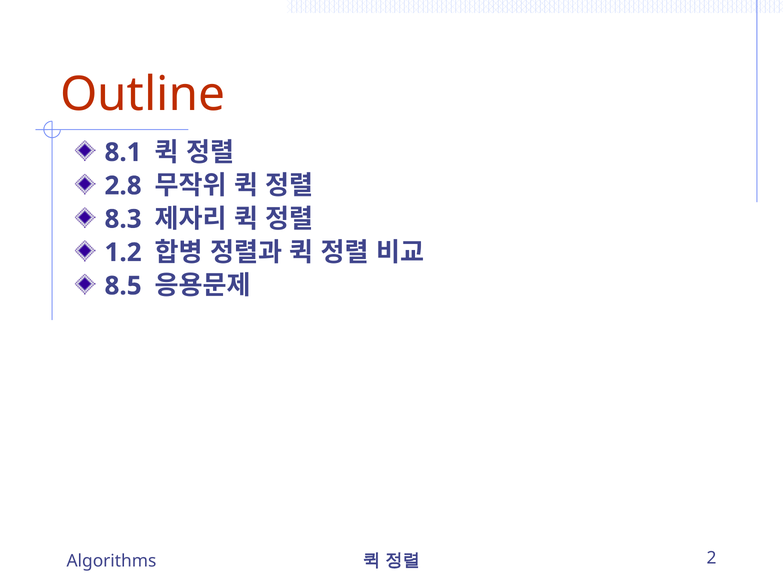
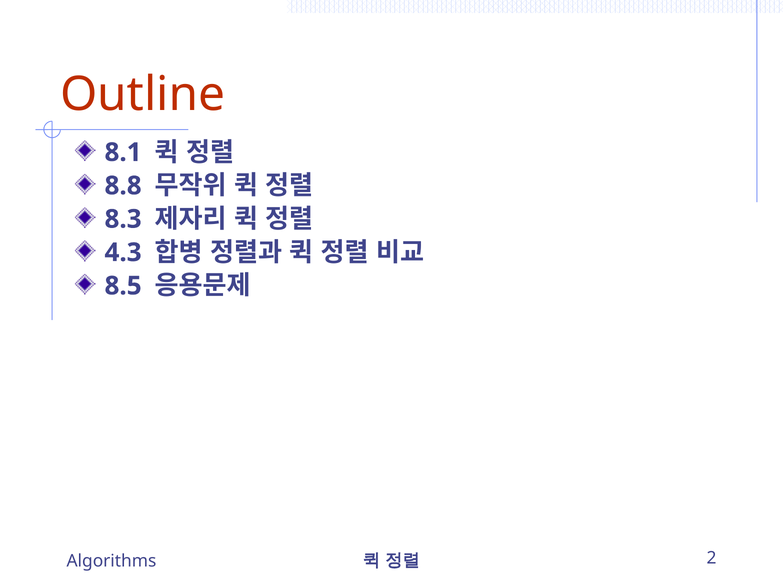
2.8: 2.8 -> 8.8
1.2: 1.2 -> 4.3
